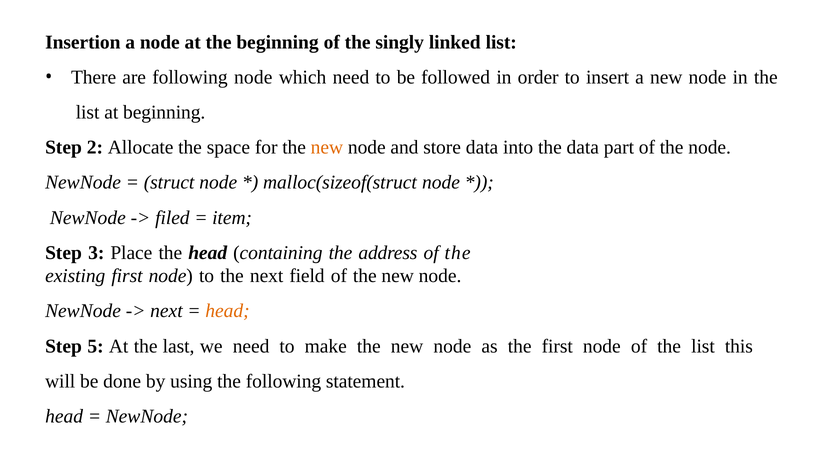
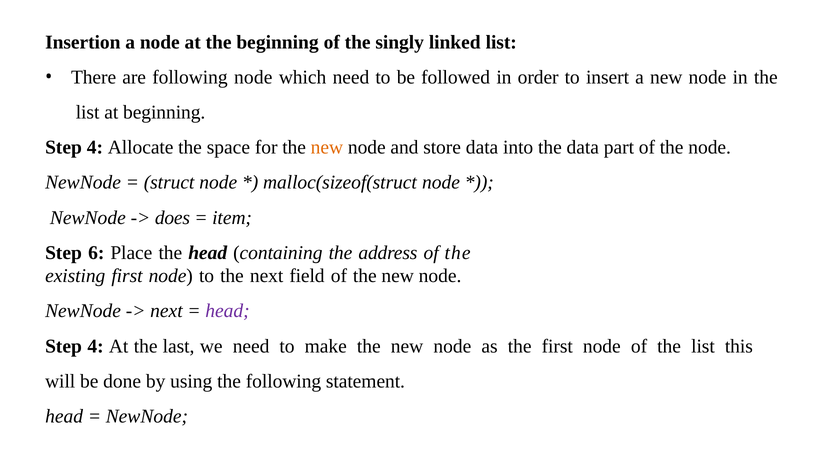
2 at (95, 147): 2 -> 4
filed: filed -> does
3: 3 -> 6
head at (228, 311) colour: orange -> purple
5 at (96, 346): 5 -> 4
